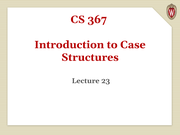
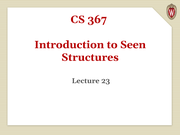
Case: Case -> Seen
